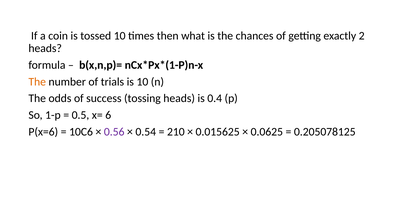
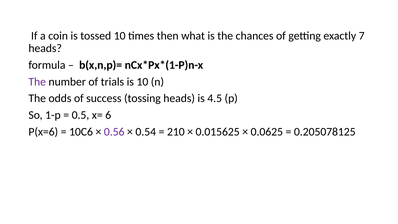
2: 2 -> 7
The at (37, 82) colour: orange -> purple
0.4: 0.4 -> 4.5
